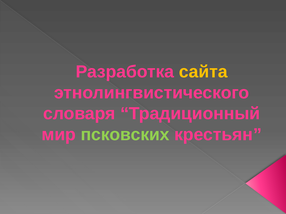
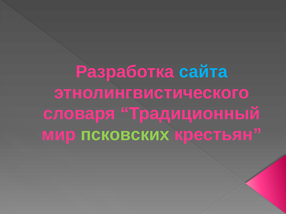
сайта colour: yellow -> light blue
